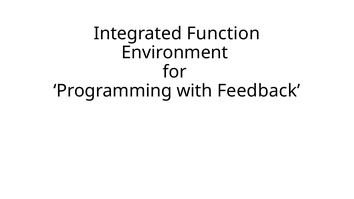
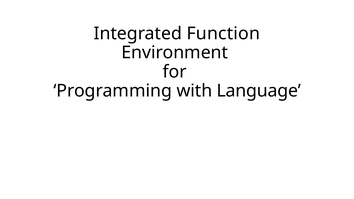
Feedback: Feedback -> Language
